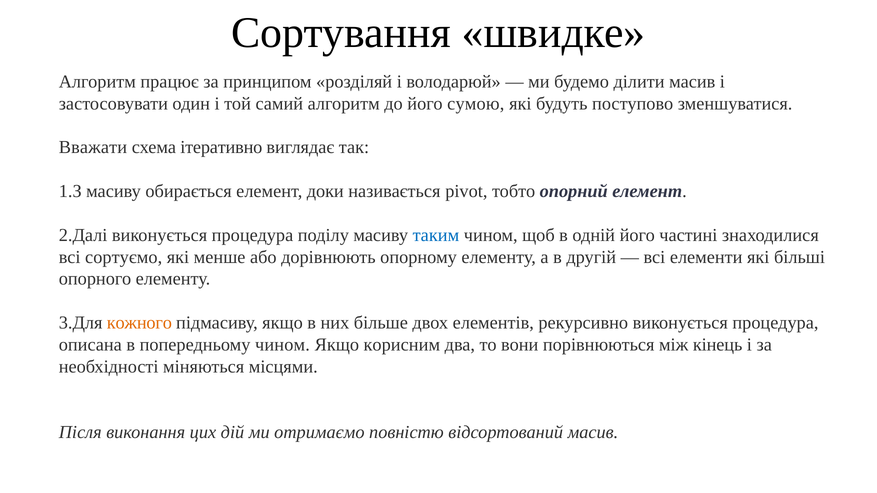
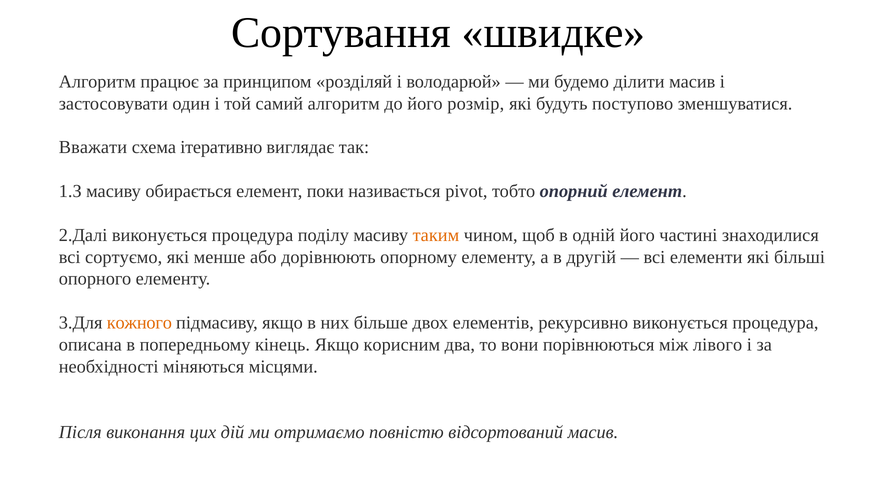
сумою: сумою -> розмір
доки: доки -> поки
таким colour: blue -> orange
попередньому чином: чином -> кінець
кінець: кінець -> лівого
